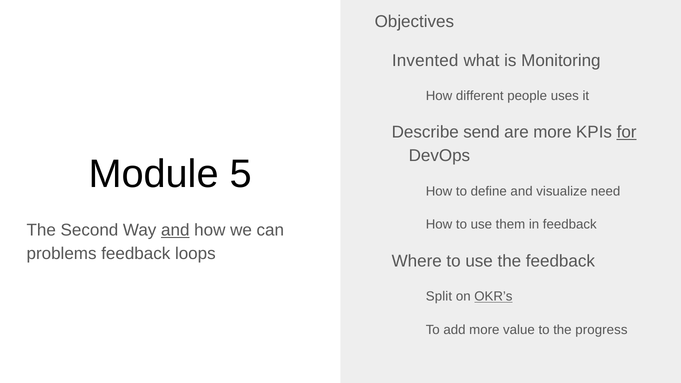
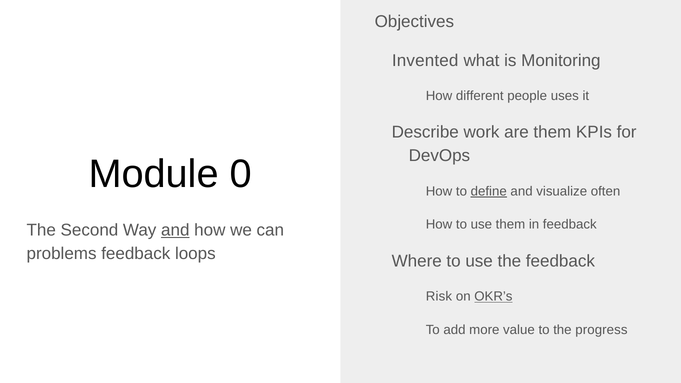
send: send -> work
are more: more -> them
for underline: present -> none
5: 5 -> 0
define underline: none -> present
need: need -> often
Split: Split -> Risk
